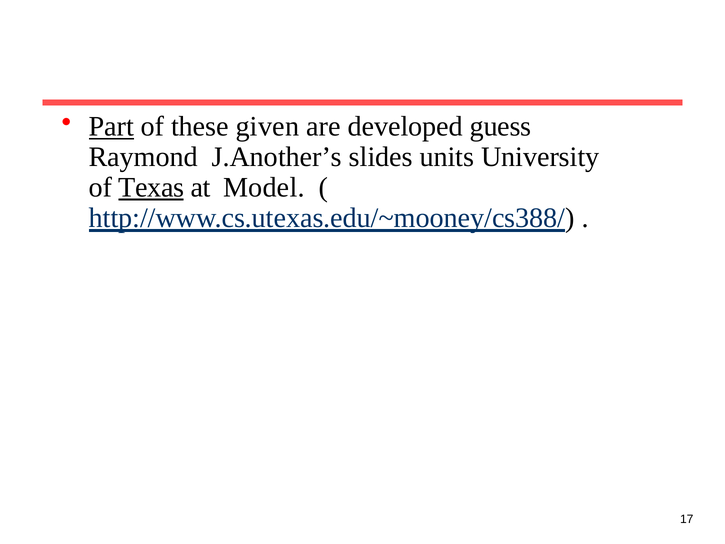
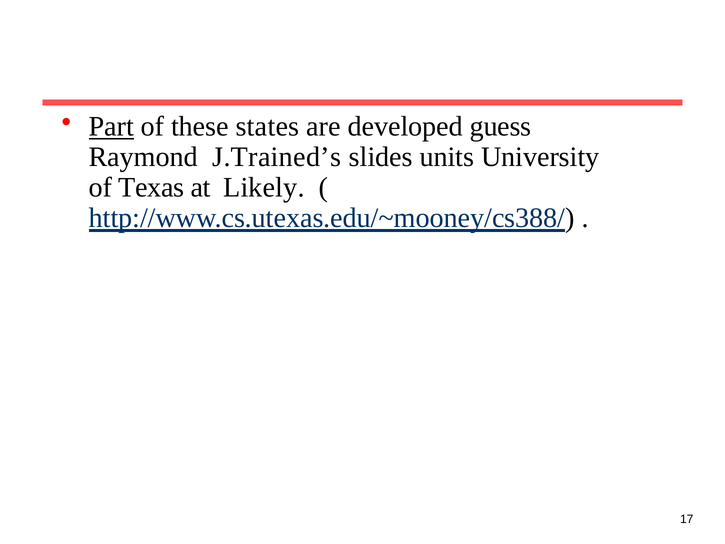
given: given -> states
J.Another’s: J.Another’s -> J.Trained’s
Texas underline: present -> none
Model: Model -> Likely
